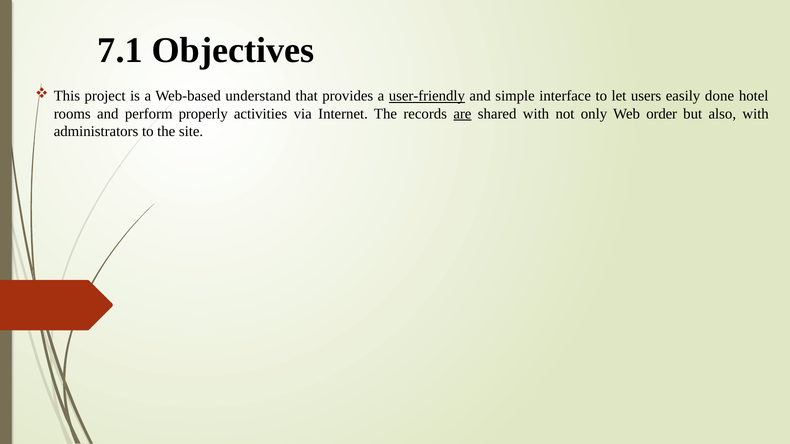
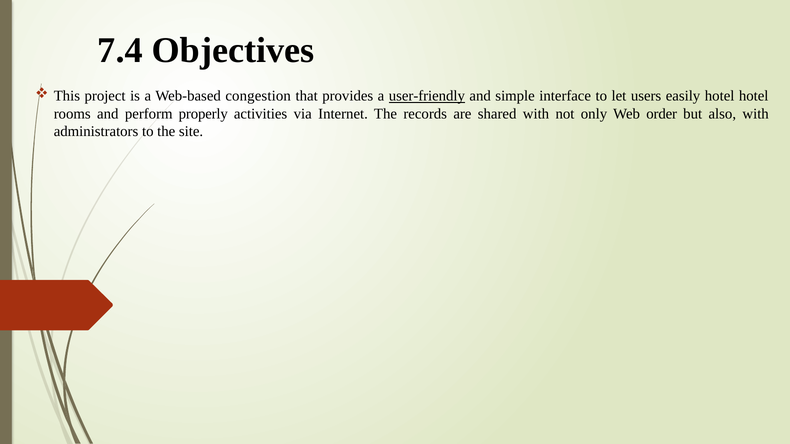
7.1: 7.1 -> 7.4
understand: understand -> congestion
easily done: done -> hotel
are underline: present -> none
